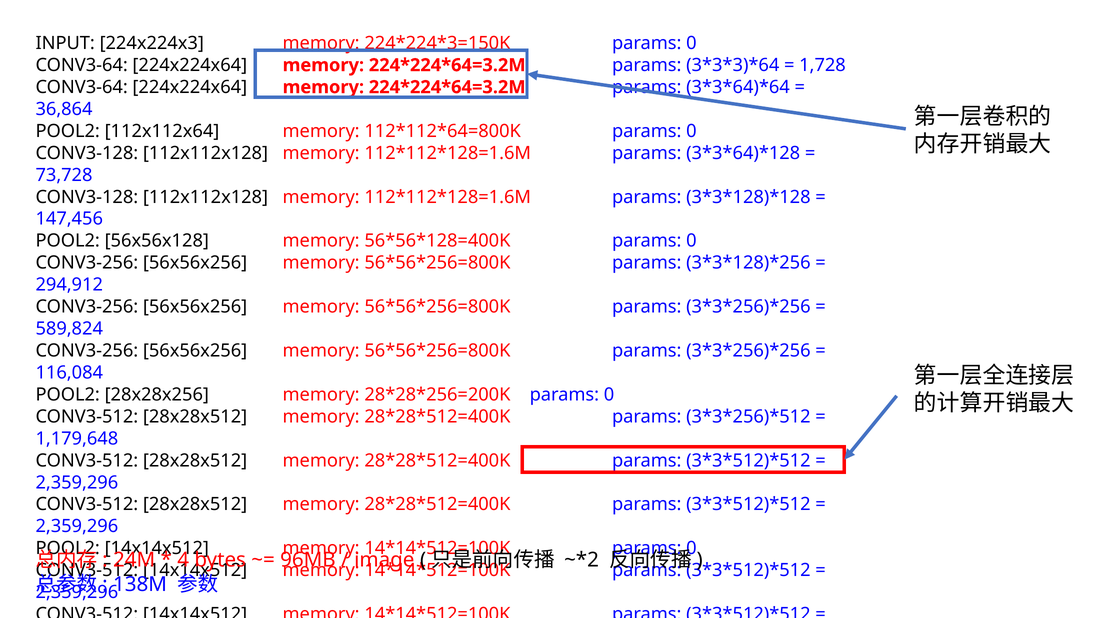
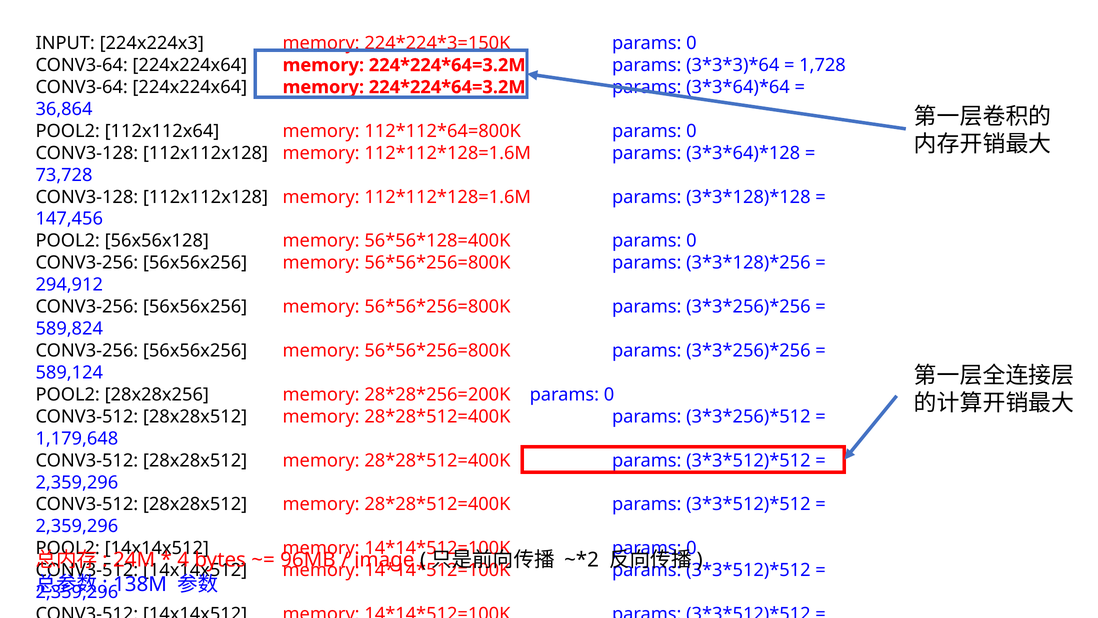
116,084: 116,084 -> 589,124
